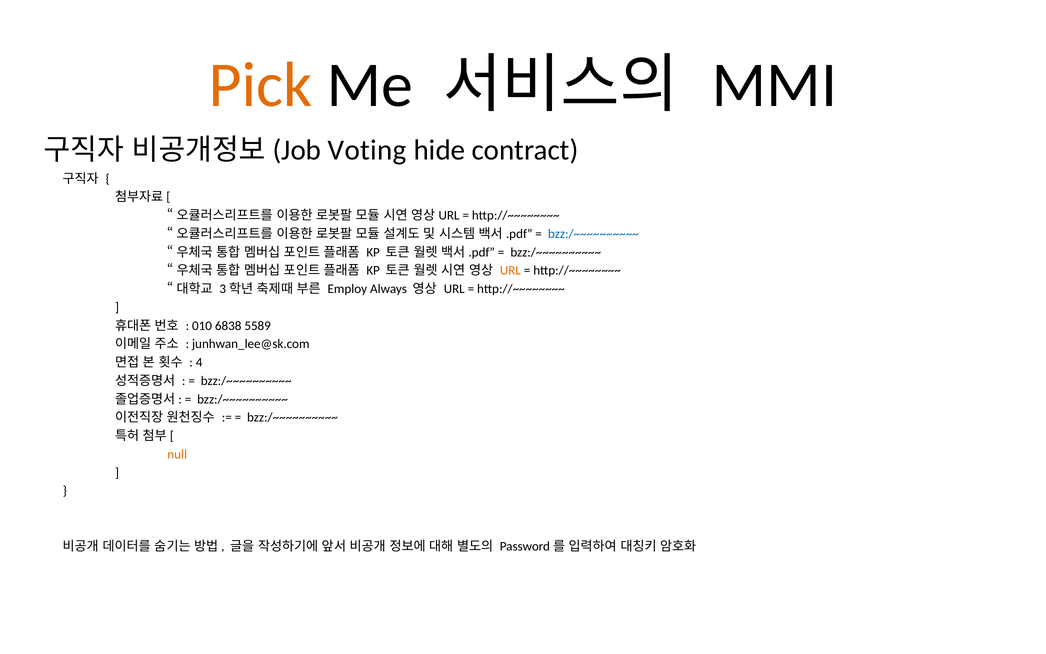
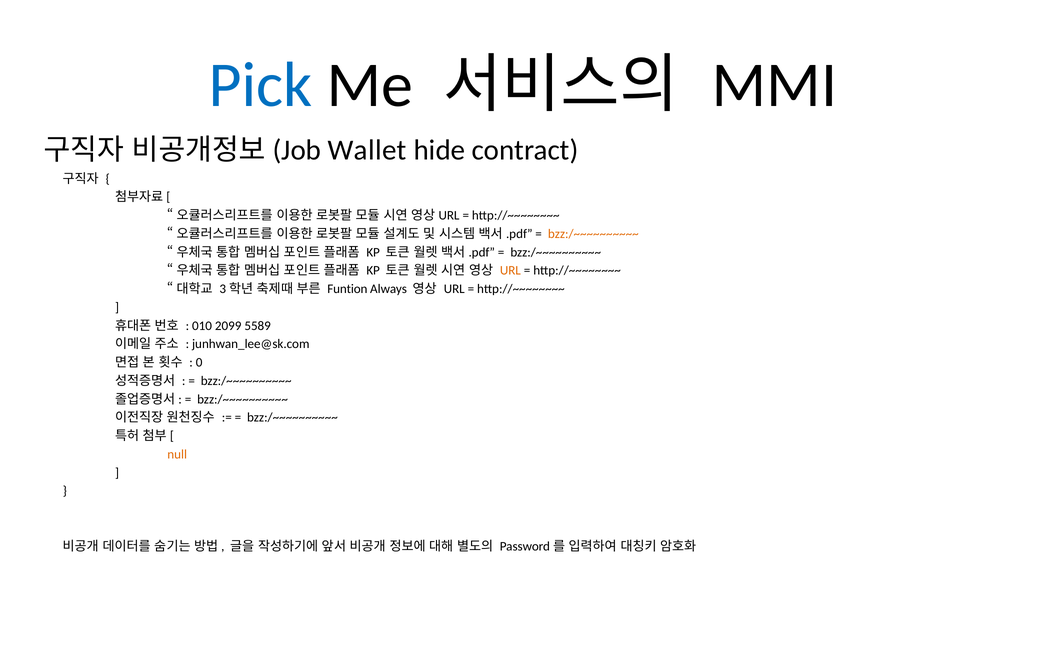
Pick colour: orange -> blue
Voting: Voting -> Wallet
bzz:/~~~~~~~~~~ at (593, 234) colour: blue -> orange
Employ: Employ -> Funtion
6838: 6838 -> 2099
4: 4 -> 0
